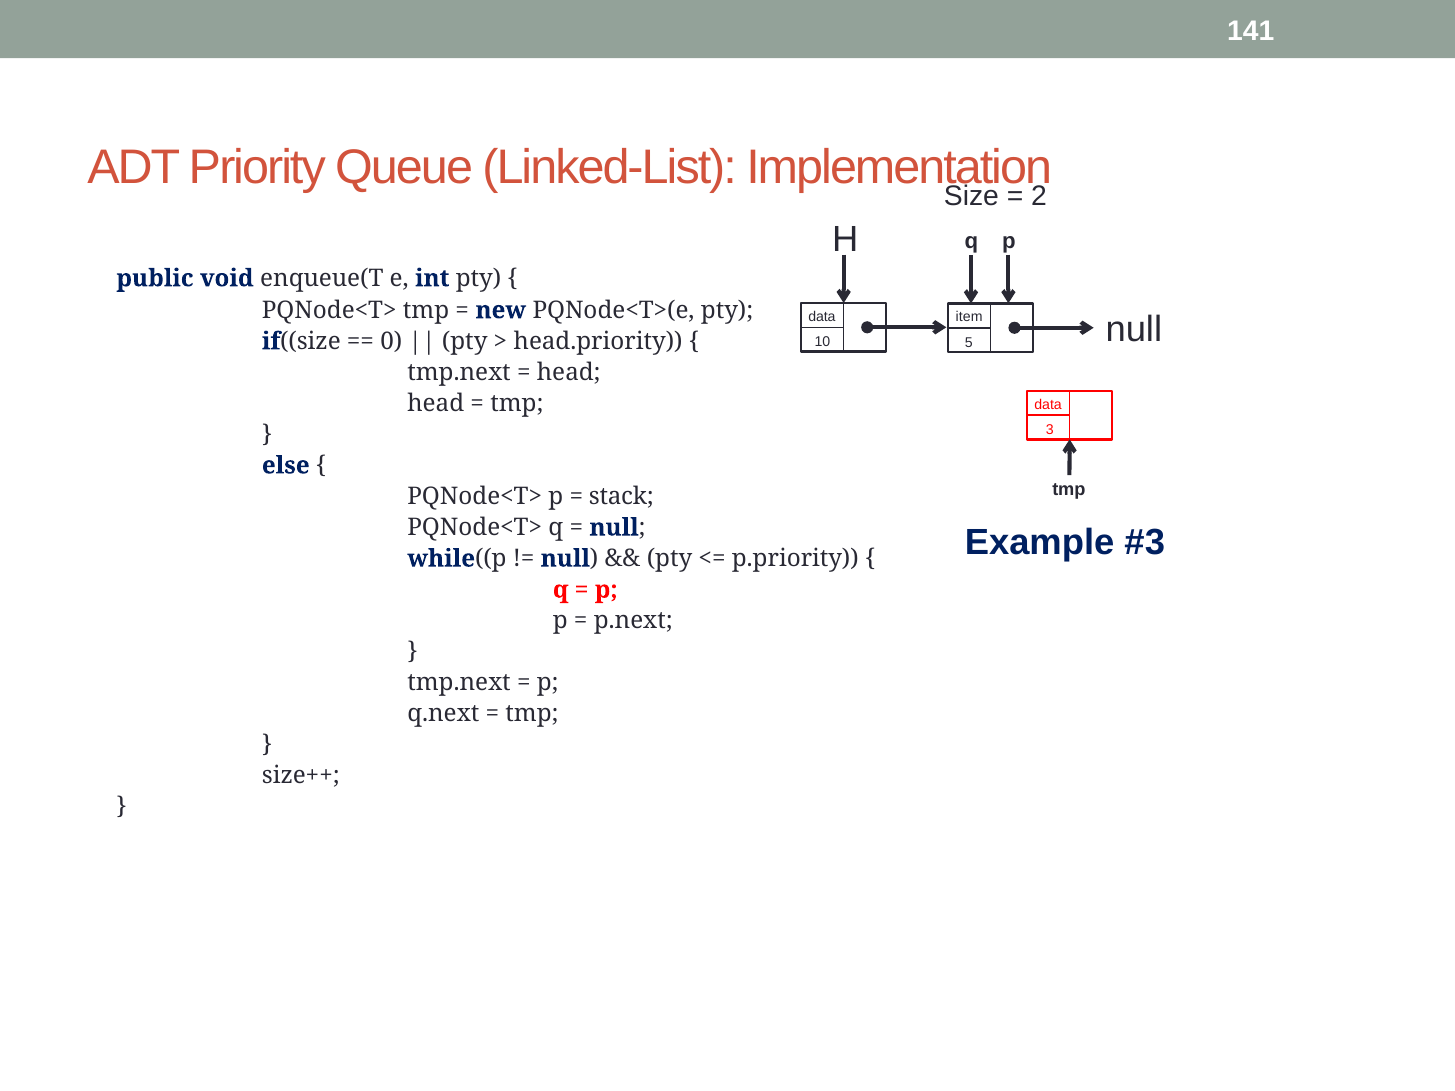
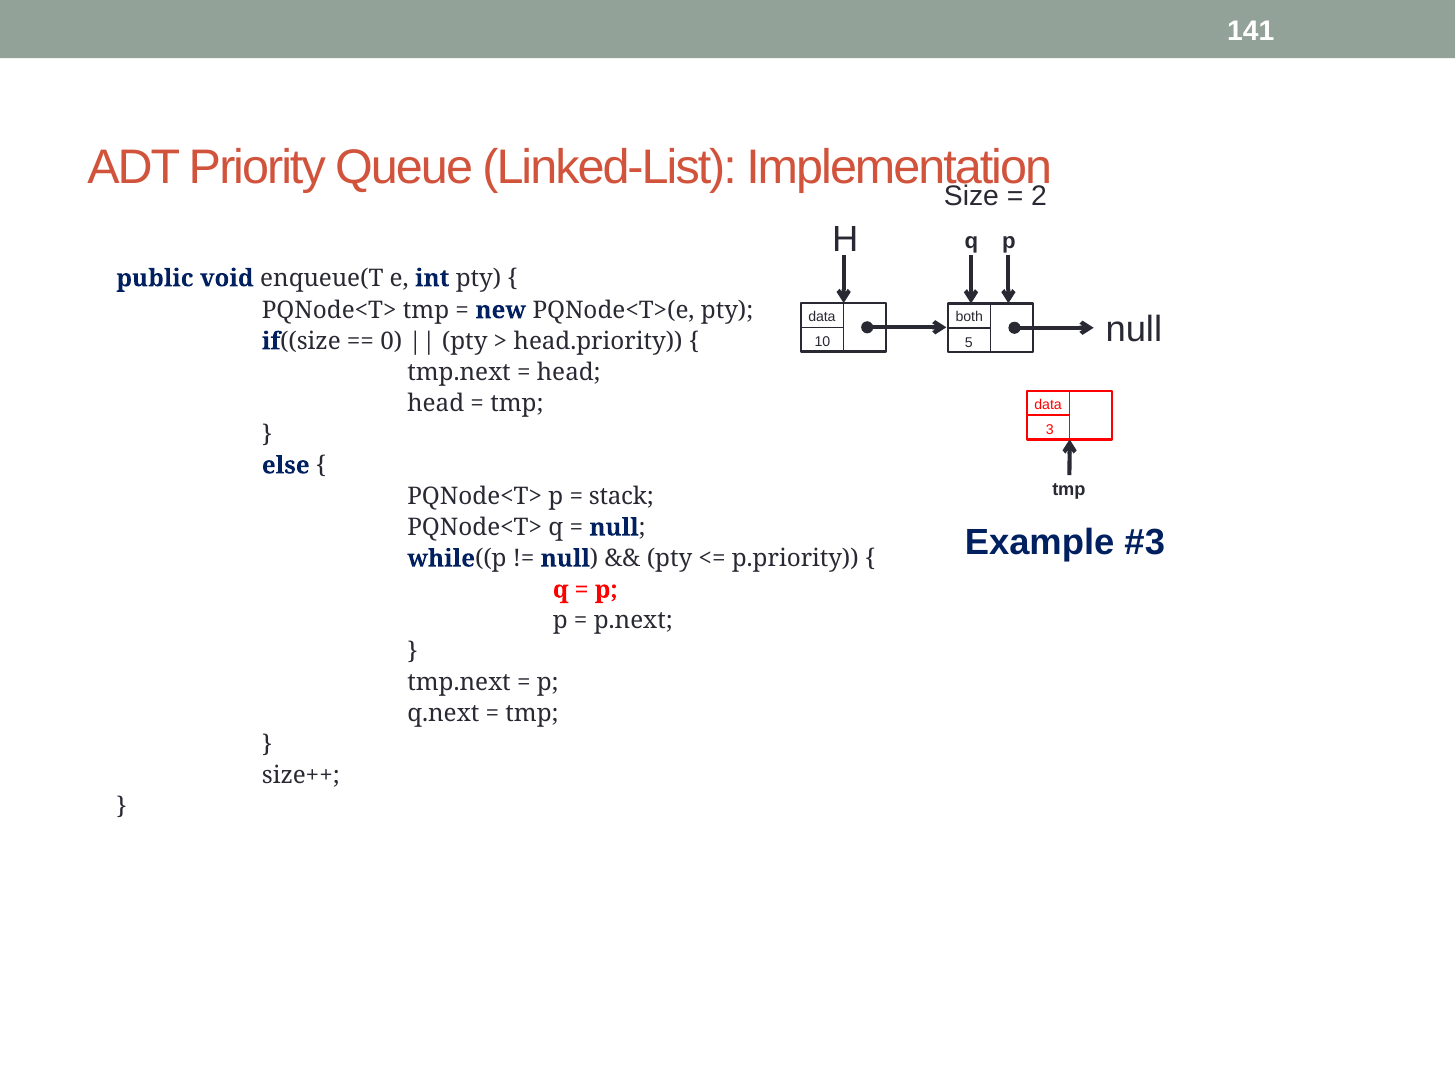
item: item -> both
